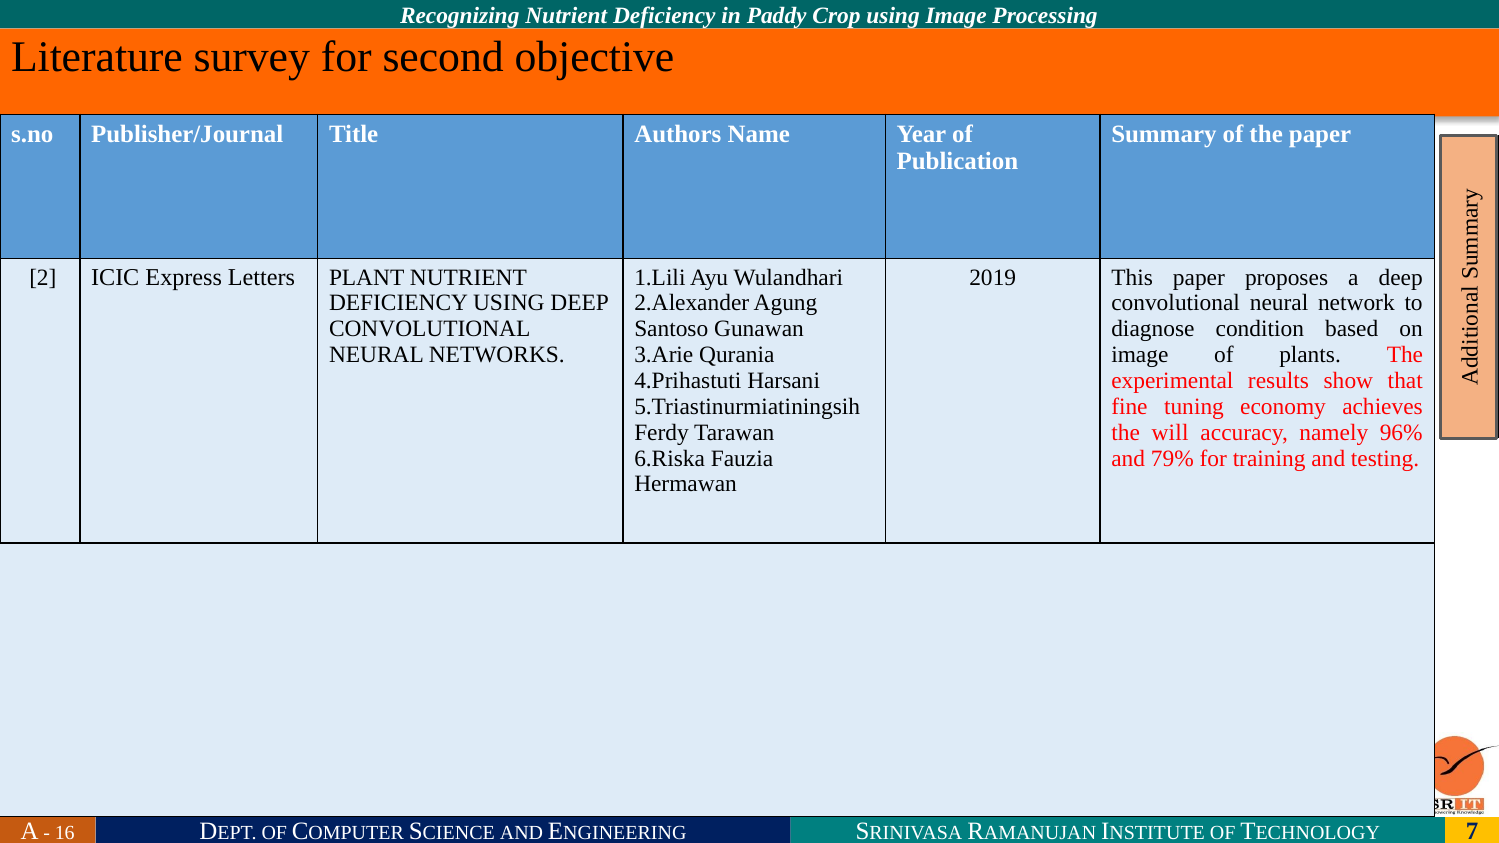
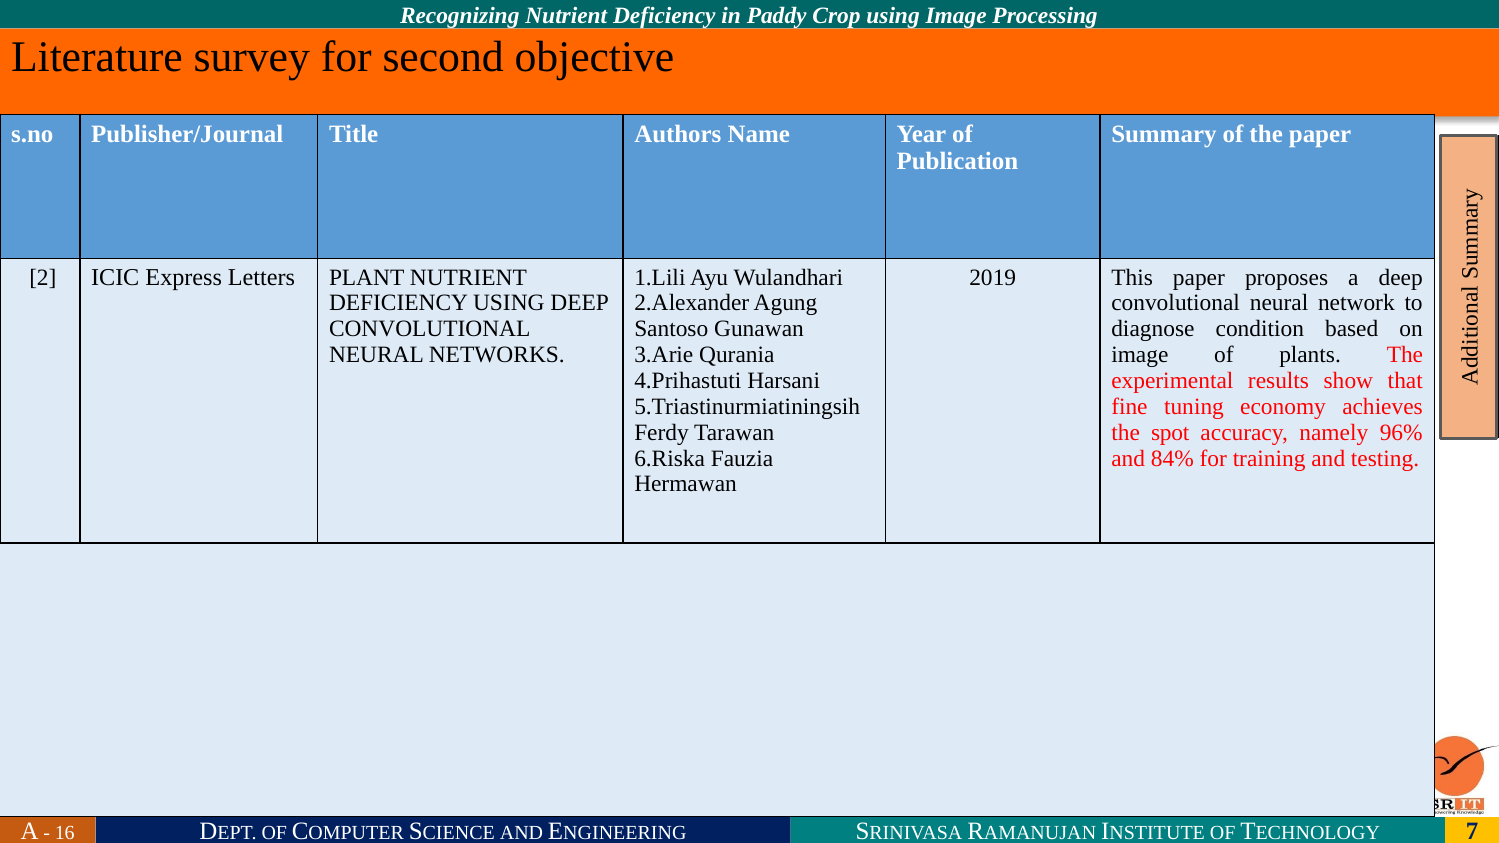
will: will -> spot
79%: 79% -> 84%
